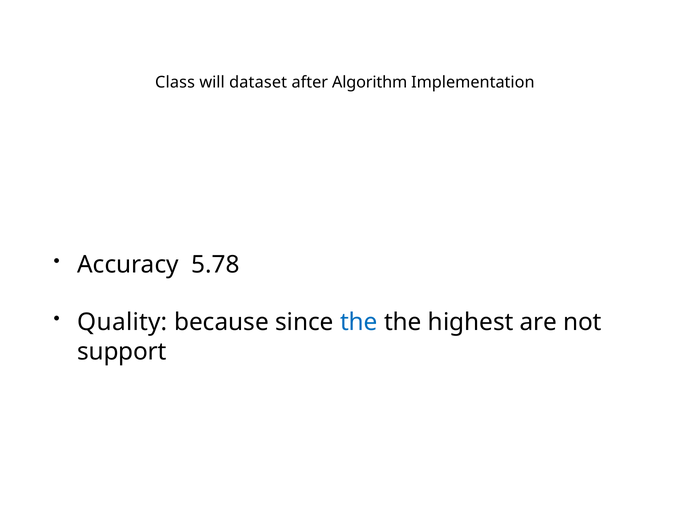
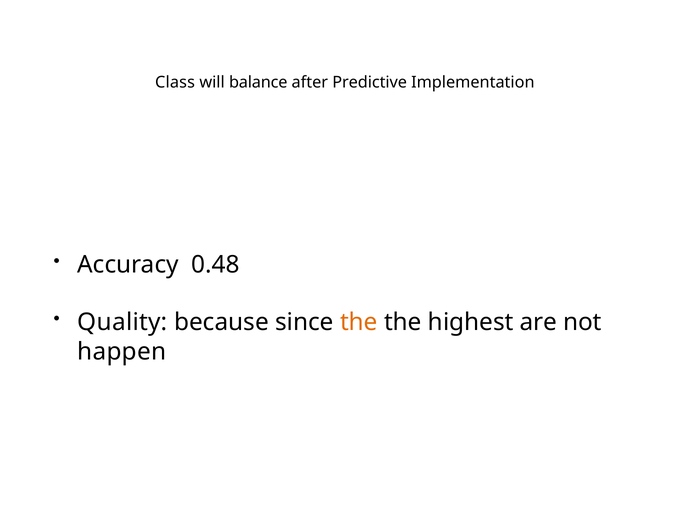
dataset: dataset -> balance
Algorithm: Algorithm -> Predictive
5.78: 5.78 -> 0.48
the at (359, 323) colour: blue -> orange
support: support -> happen
